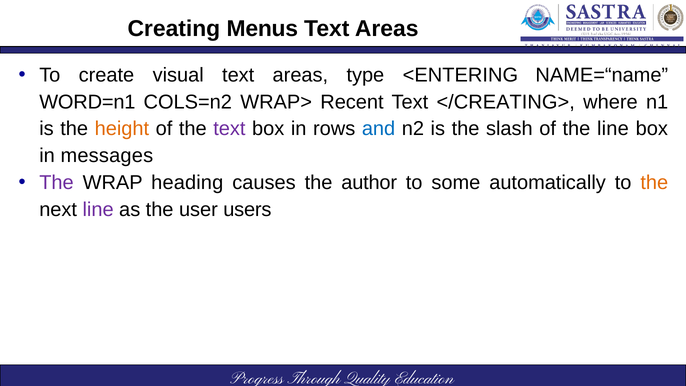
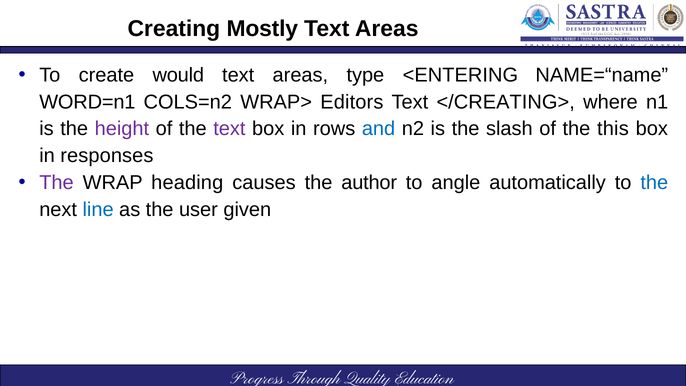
Menus: Menus -> Mostly
visual: visual -> would
Recent: Recent -> Editors
height colour: orange -> purple
the line: line -> this
messages: messages -> responses
some: some -> angle
the at (654, 183) colour: orange -> blue
line at (98, 209) colour: purple -> blue
users: users -> given
